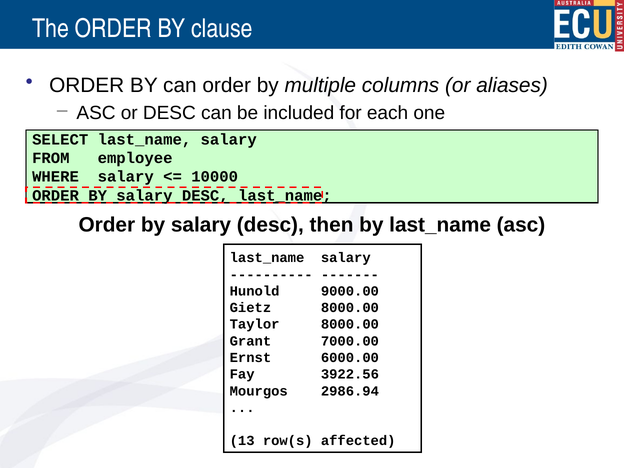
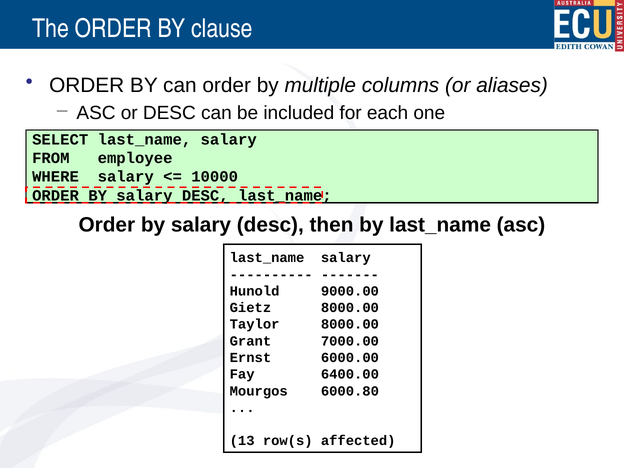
3922.56: 3922.56 -> 6400.00
2986.94: 2986.94 -> 6000.80
